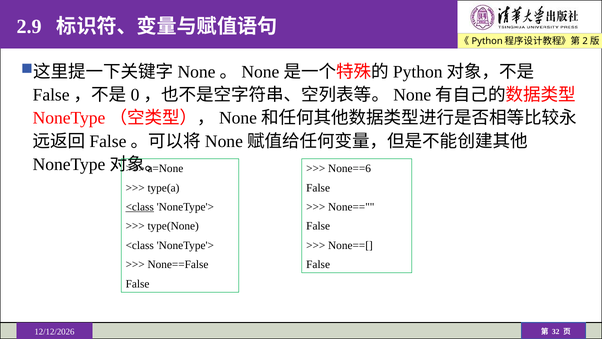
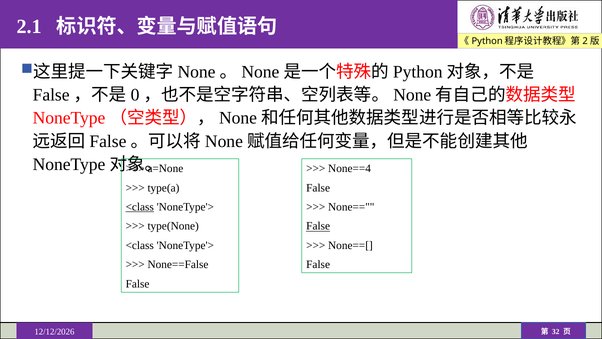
2.9: 2.9 -> 2.1
None==6: None==6 -> None==4
False at (318, 226) underline: none -> present
